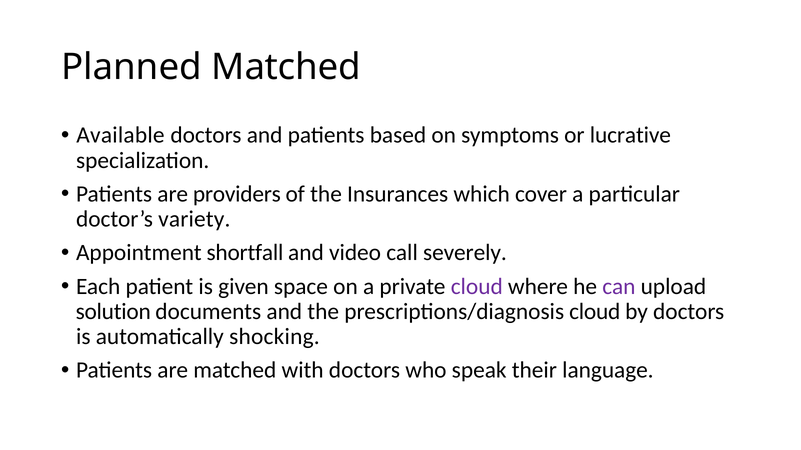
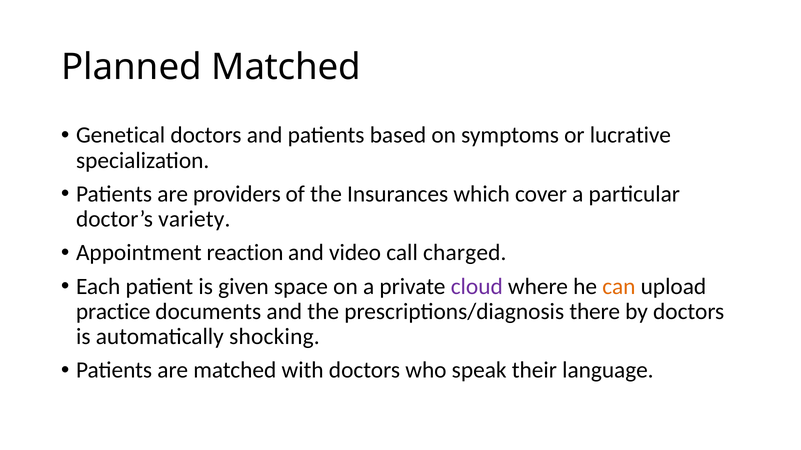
Available: Available -> Genetical
shortfall: shortfall -> reaction
severely: severely -> charged
can colour: purple -> orange
solution: solution -> practice
prescriptions/diagnosis cloud: cloud -> there
